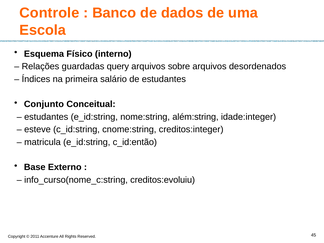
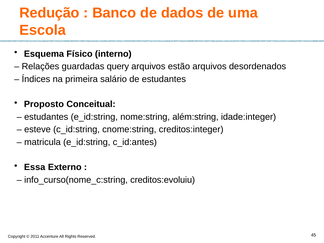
Controle: Controle -> Redução
sobre: sobre -> estão
Conjunto: Conjunto -> Proposto
c_id:então: c_id:então -> c_id:antes
Base: Base -> Essa
